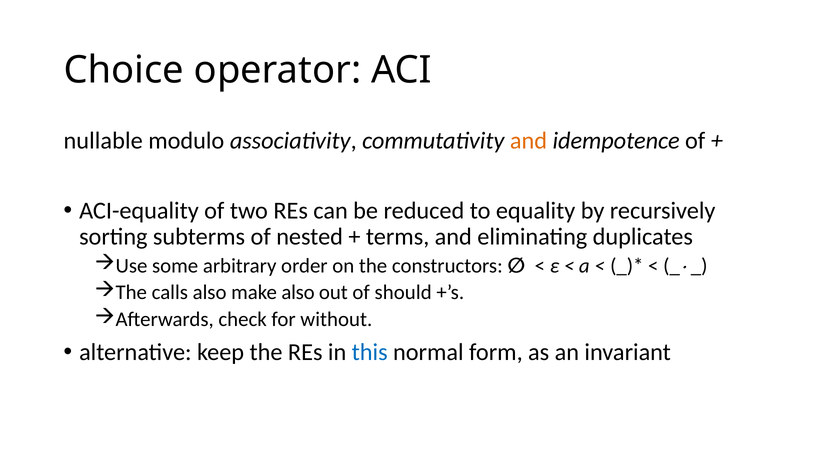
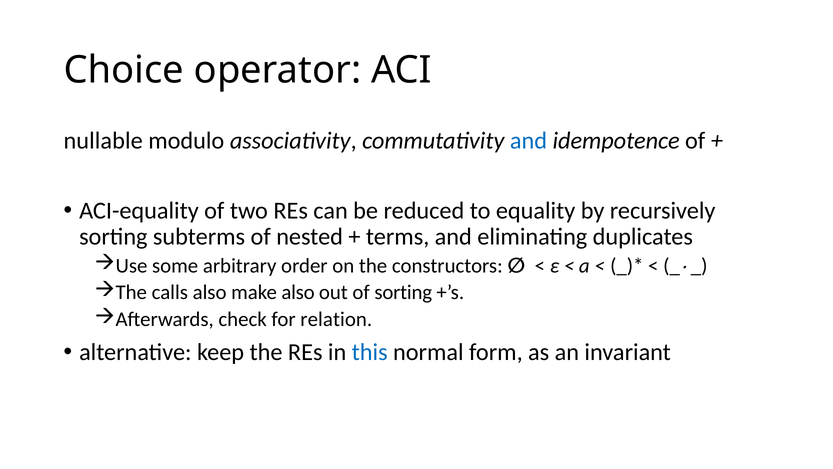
and at (528, 141) colour: orange -> blue
of should: should -> sorting
without: without -> relation
